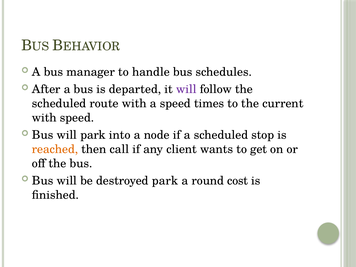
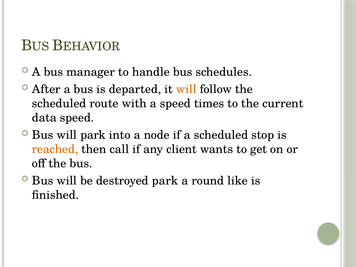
will at (186, 89) colour: purple -> orange
with at (44, 118): with -> data
cost: cost -> like
